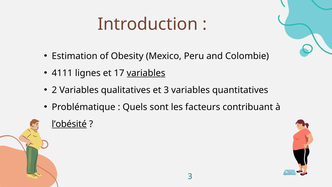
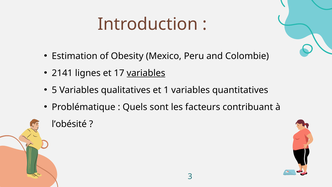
4111: 4111 -> 2141
2: 2 -> 5
et 3: 3 -> 1
l’obésité underline: present -> none
